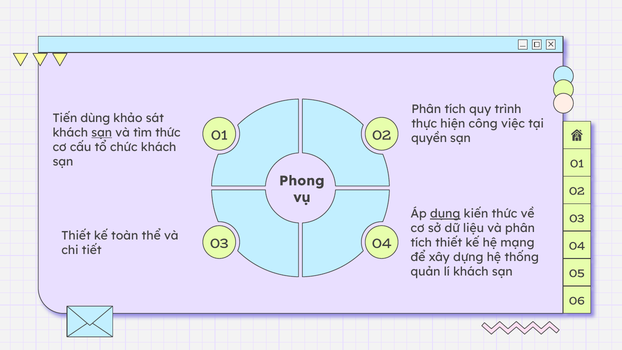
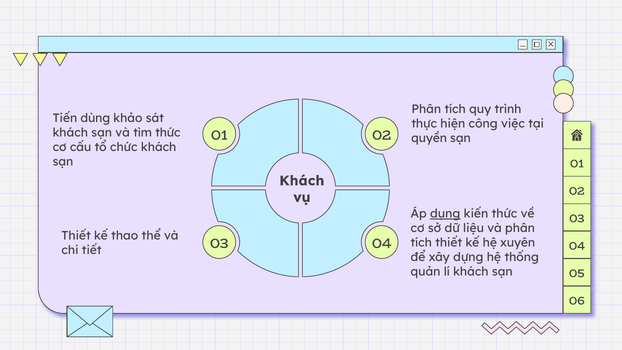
sạn at (102, 133) underline: present -> none
Phong at (302, 181): Phong -> Khách
toàn: toàn -> thao
mạng: mạng -> xuyên
